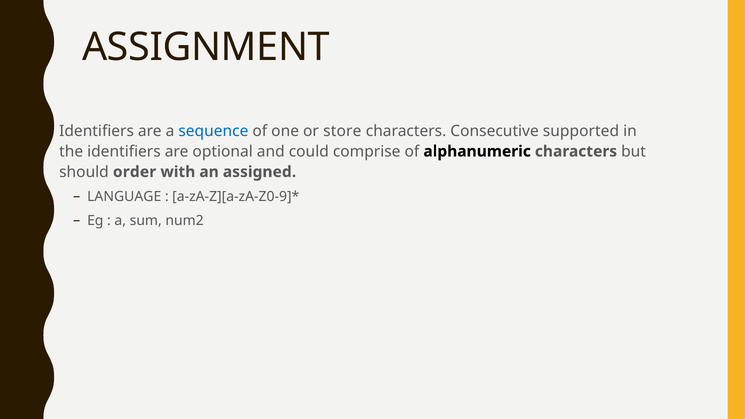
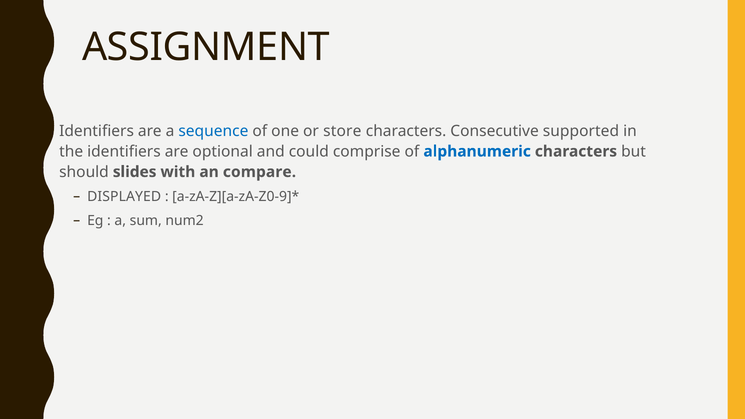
alphanumeric colour: black -> blue
order: order -> slides
assigned: assigned -> compare
LANGUAGE: LANGUAGE -> DISPLAYED
